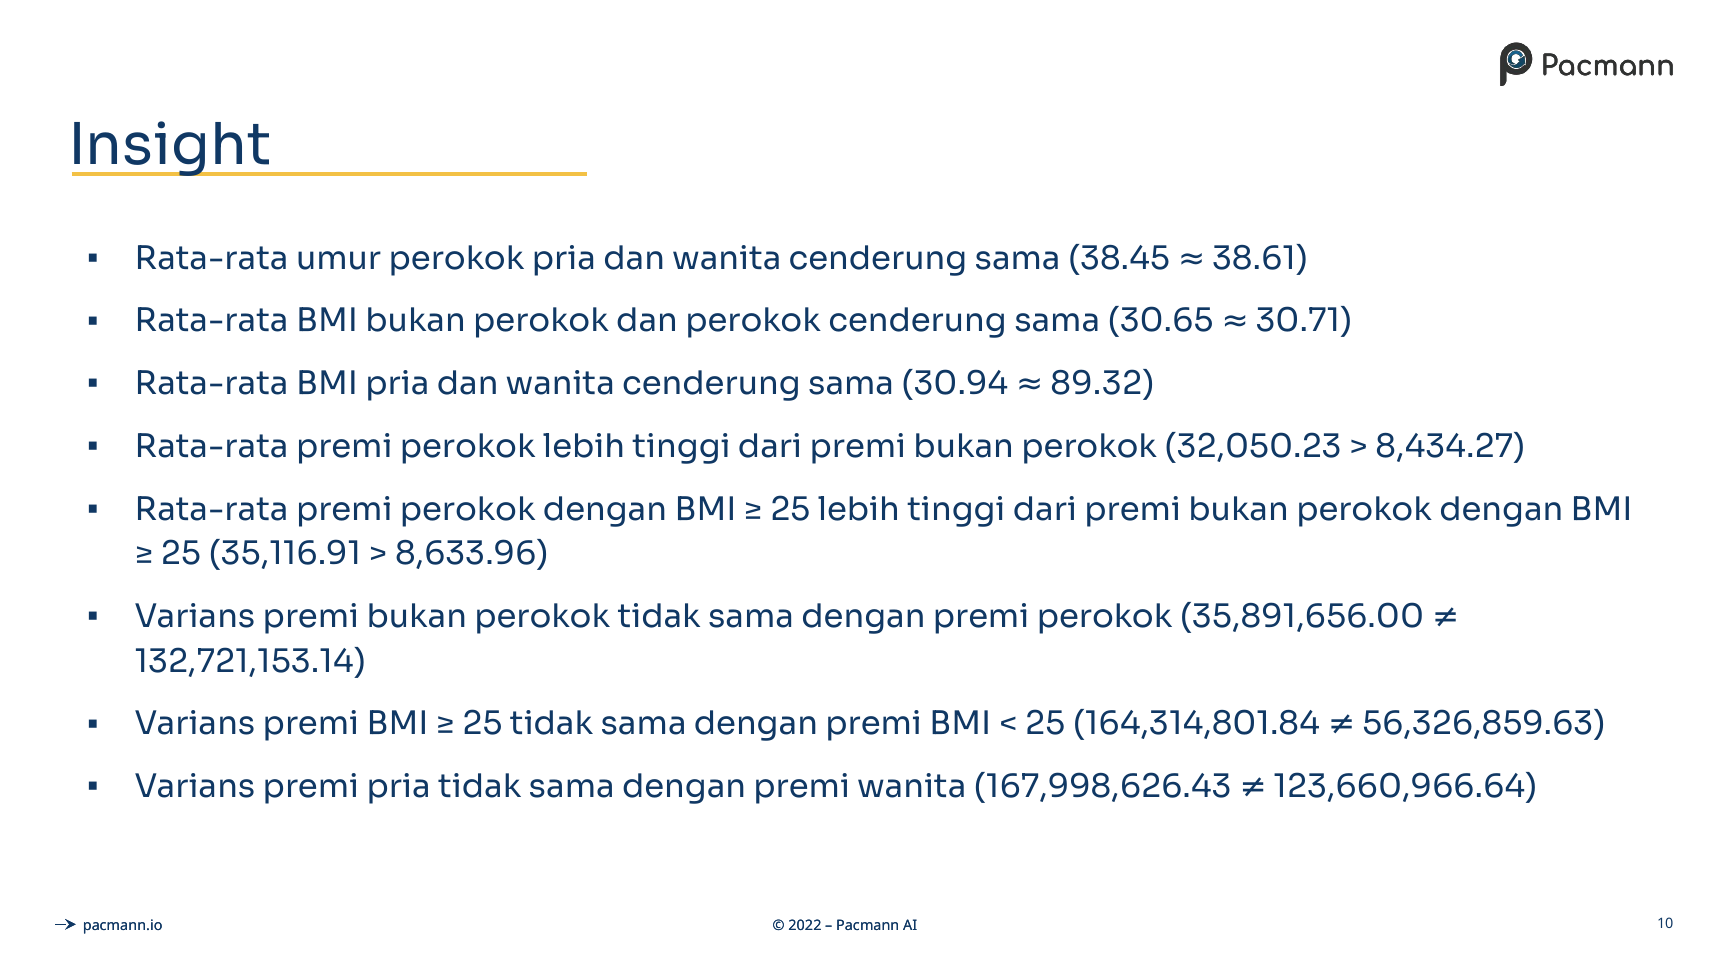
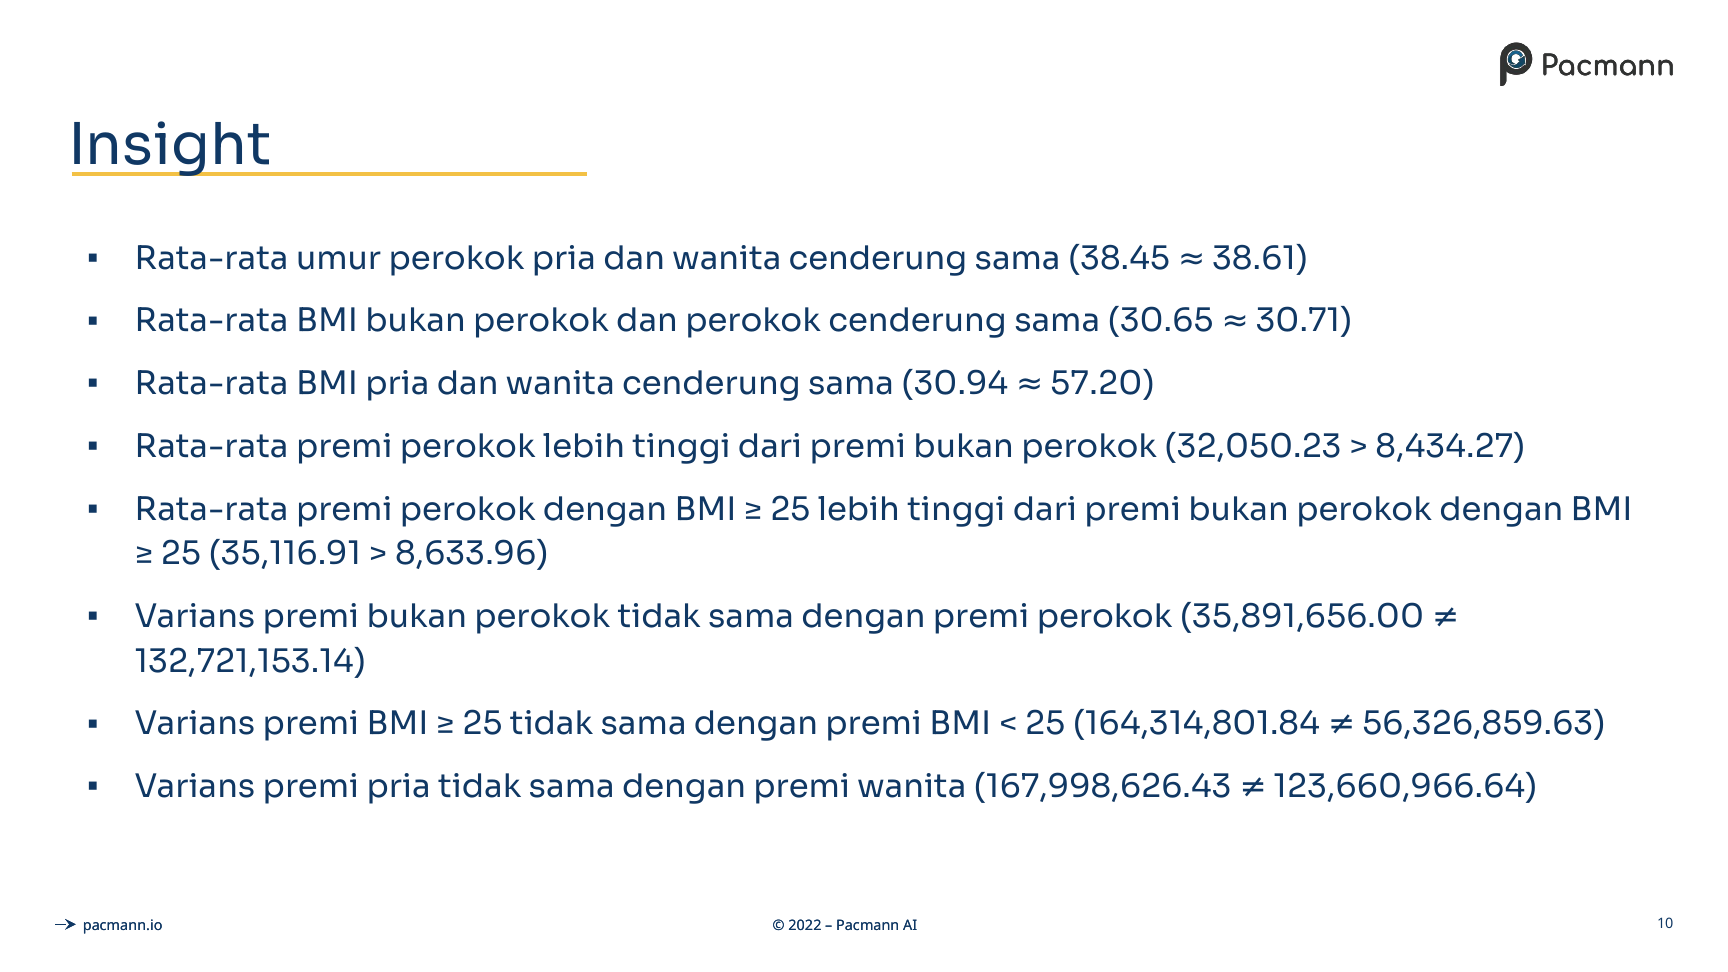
89.32: 89.32 -> 57.20
